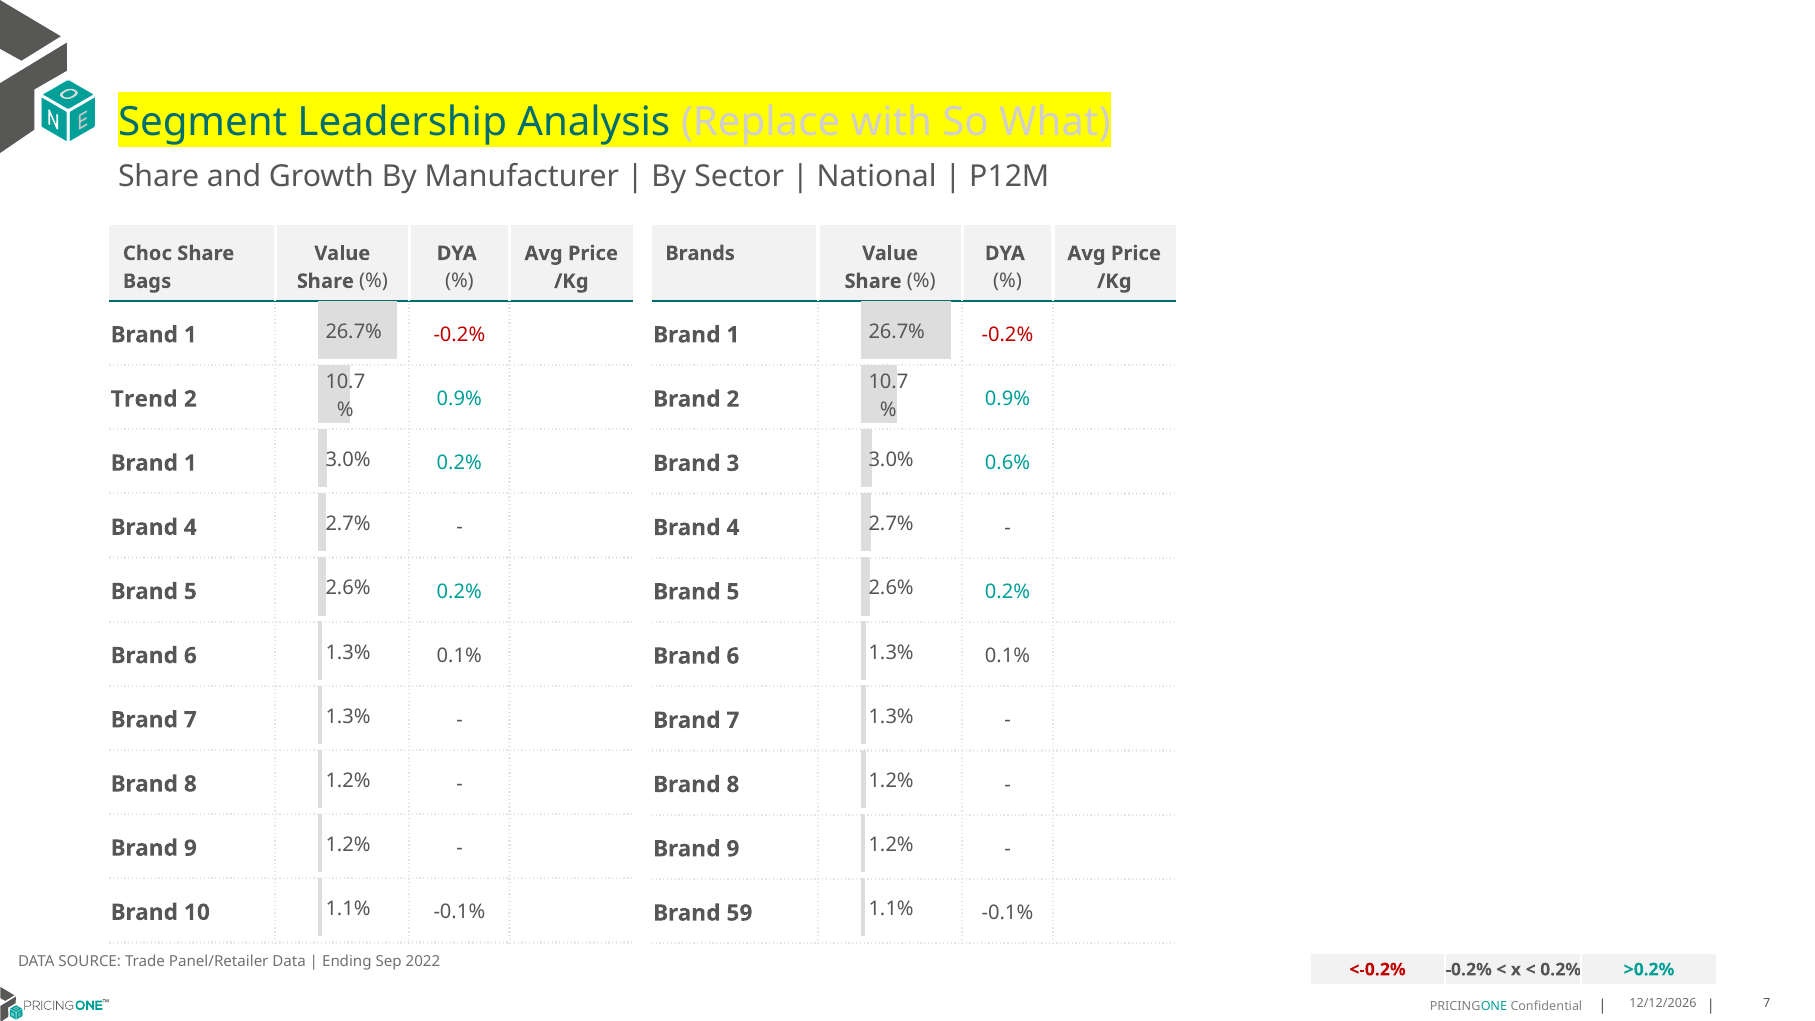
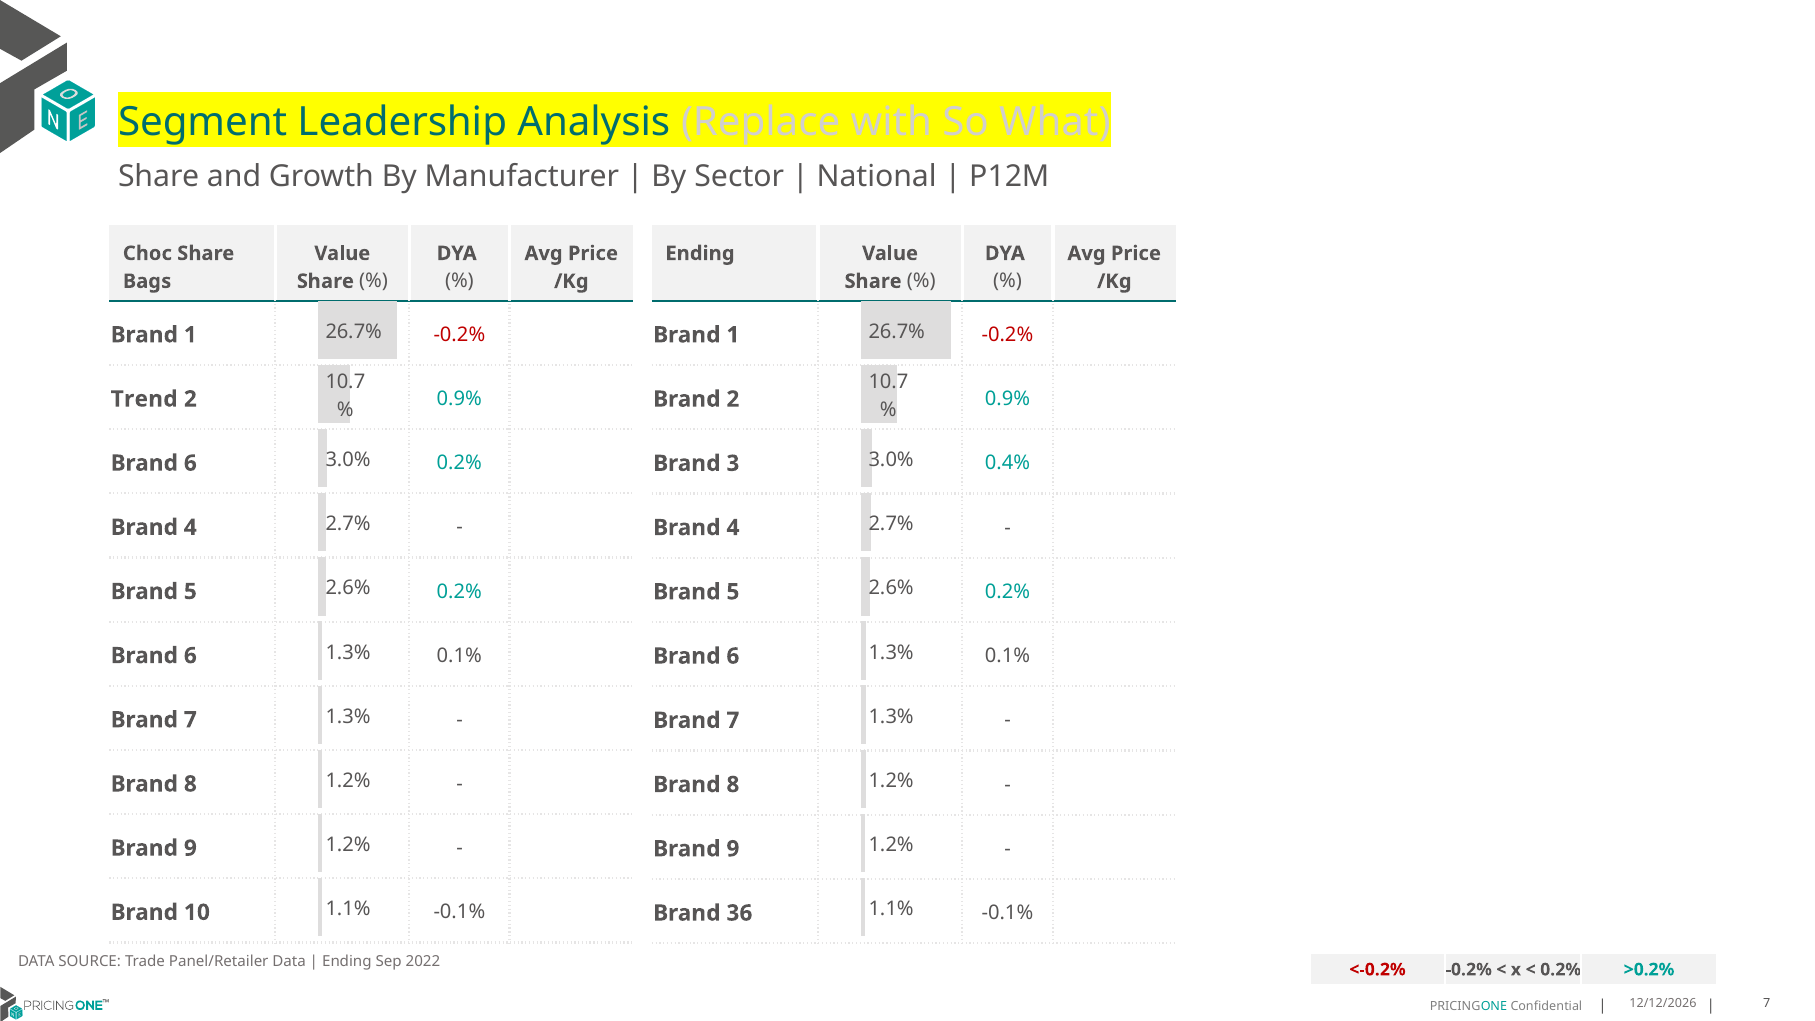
Brands at (700, 253): Brands -> Ending
1 at (190, 463): 1 -> 6
0.6%: 0.6% -> 0.4%
59: 59 -> 36
